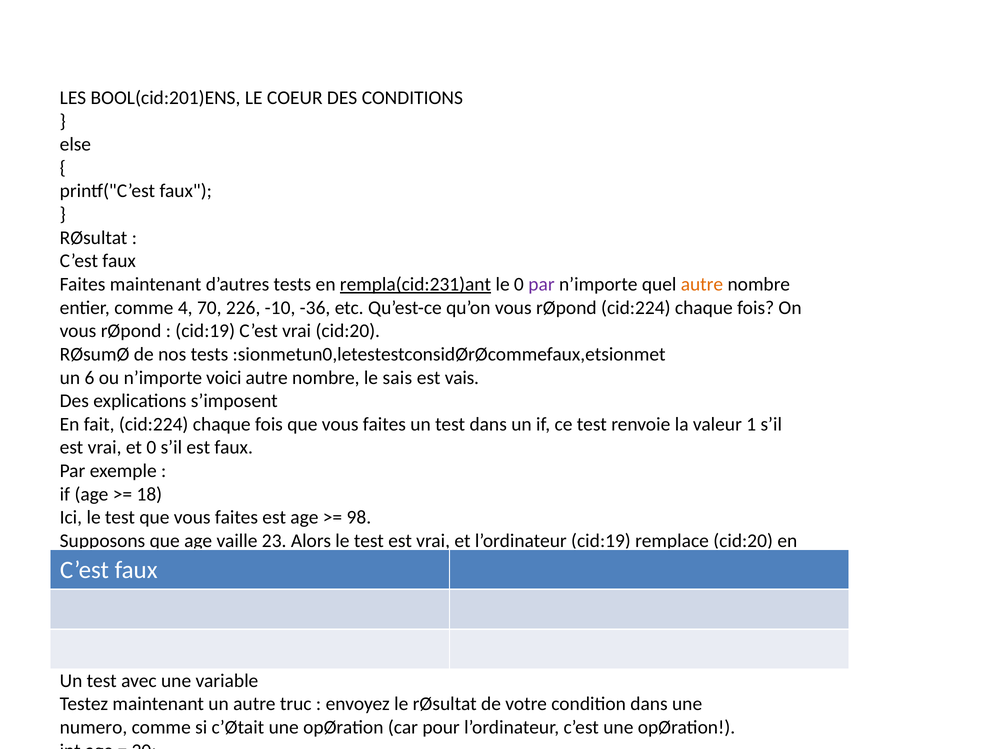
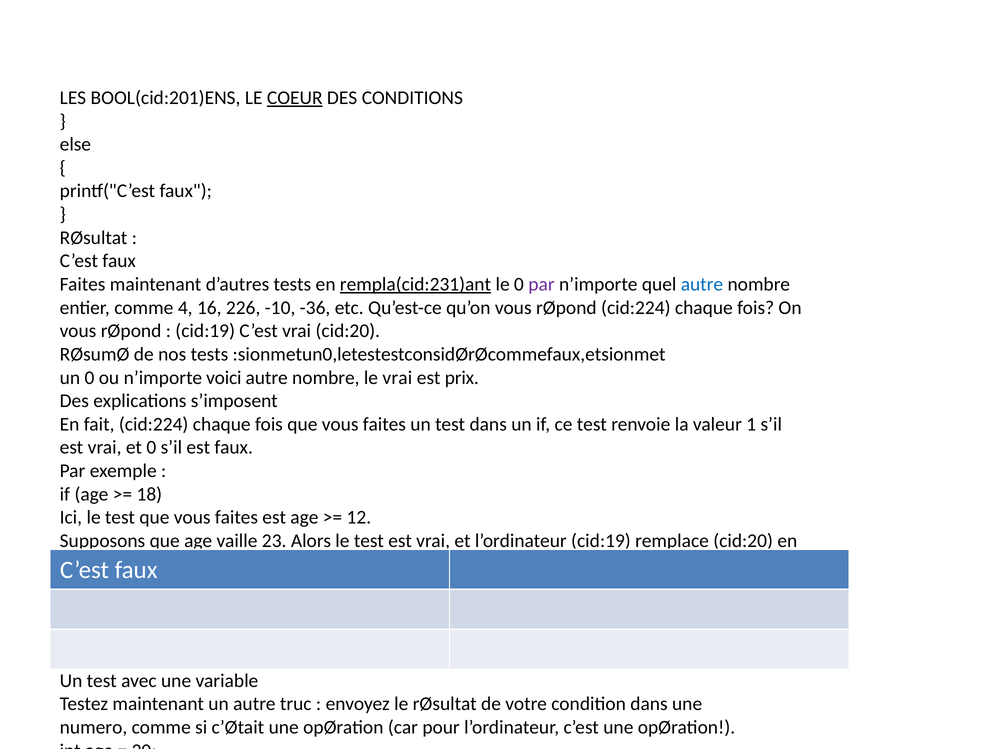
COEUR underline: none -> present
autre at (702, 284) colour: orange -> blue
70: 70 -> 16
un 6: 6 -> 0
le sais: sais -> vrai
vais: vais -> prix
98: 98 -> 12
